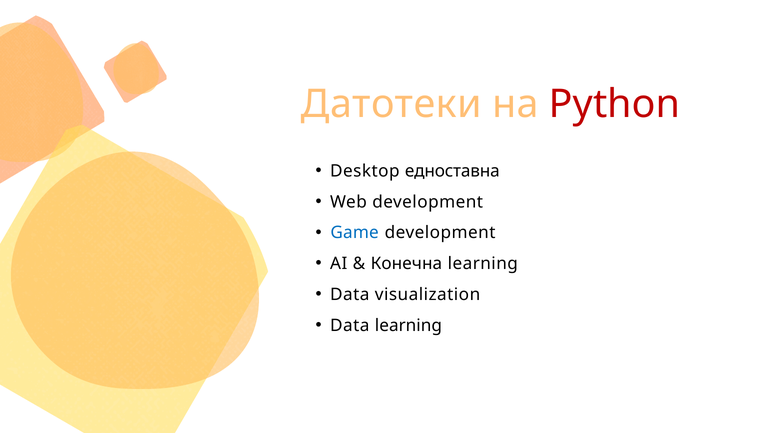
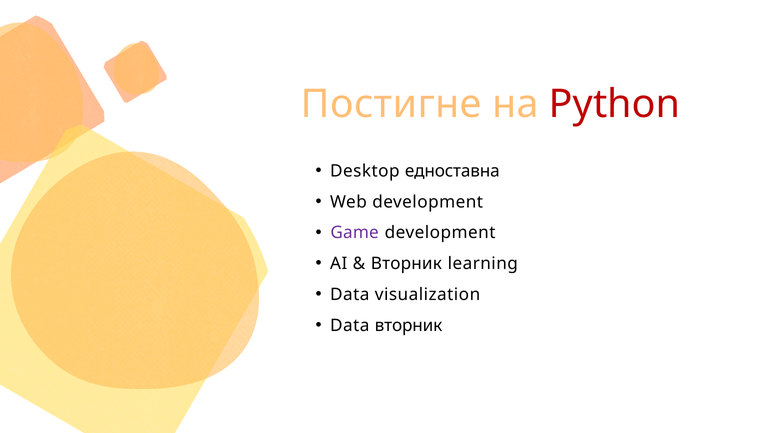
Датотеки: Датотеки -> Постигне
Game colour: blue -> purple
Конечна at (406, 264): Конечна -> Вторник
Data learning: learning -> вторник
